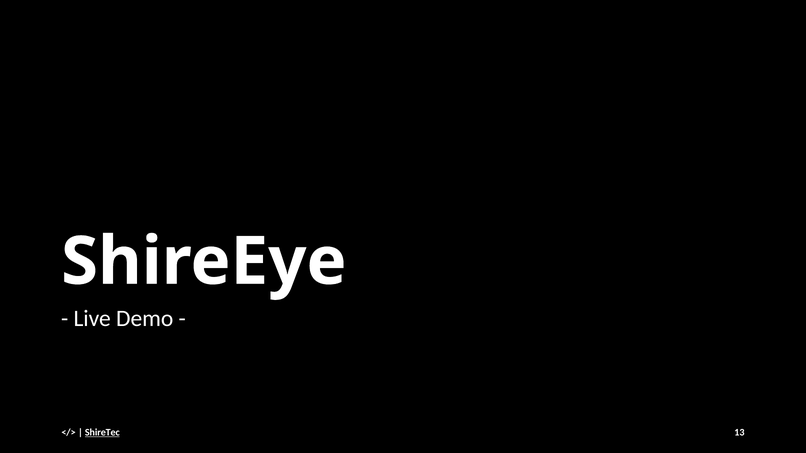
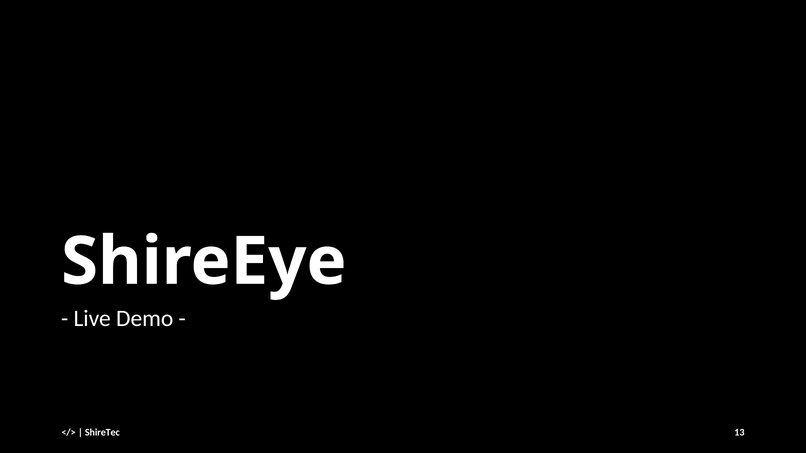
ShireTec underline: present -> none
